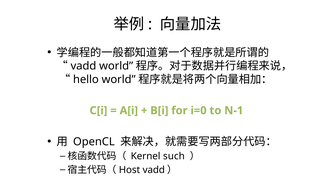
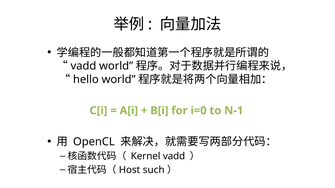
Kernel such: such -> vadd
vadd at (154, 170): vadd -> such
